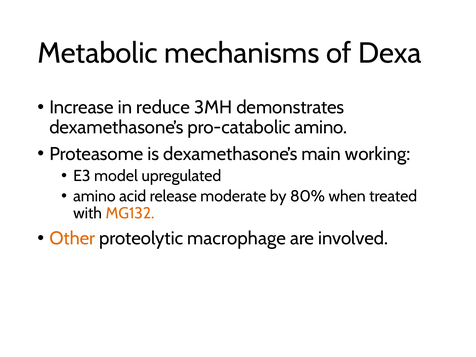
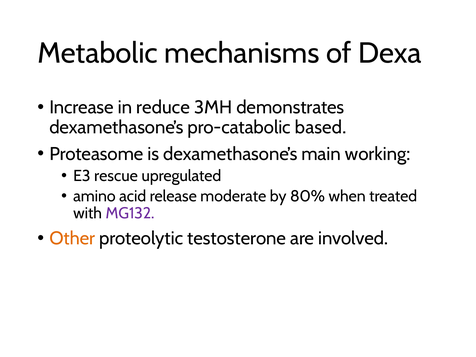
pro-catabolic amino: amino -> based
model: model -> rescue
MG132 colour: orange -> purple
macrophage: macrophage -> testosterone
